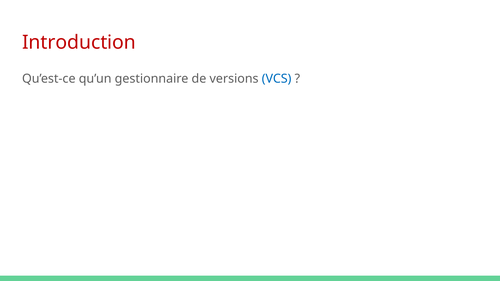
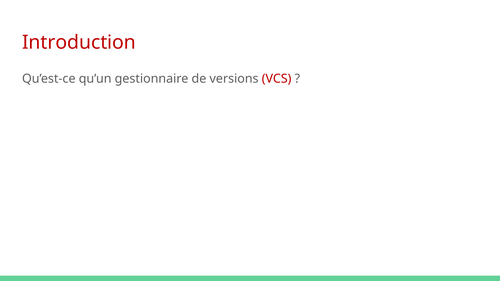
VCS colour: blue -> red
